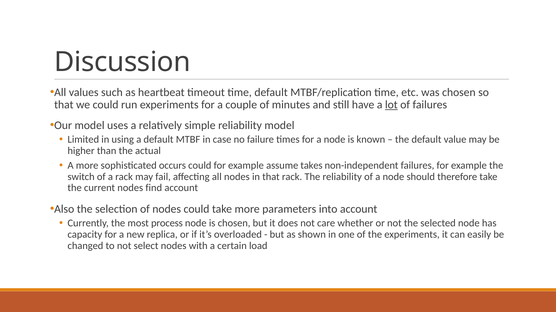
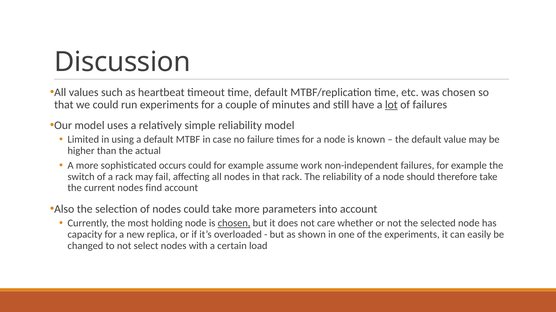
takes: takes -> work
process: process -> holding
chosen at (234, 224) underline: none -> present
